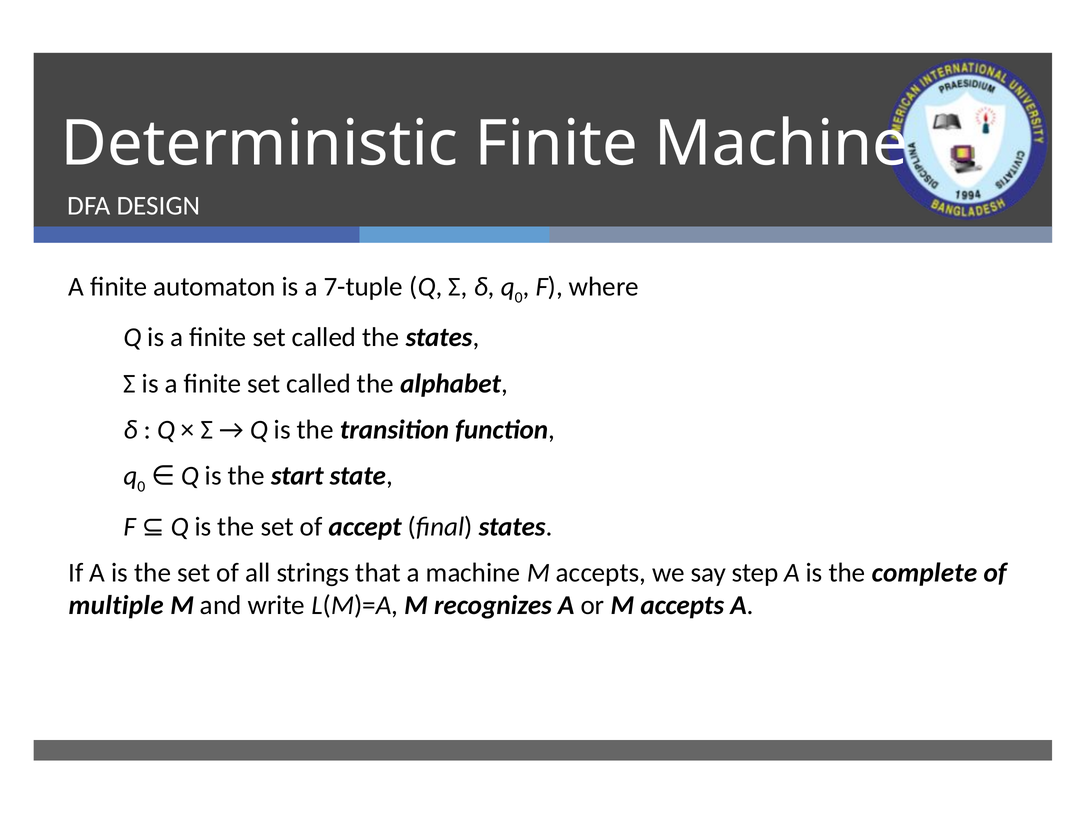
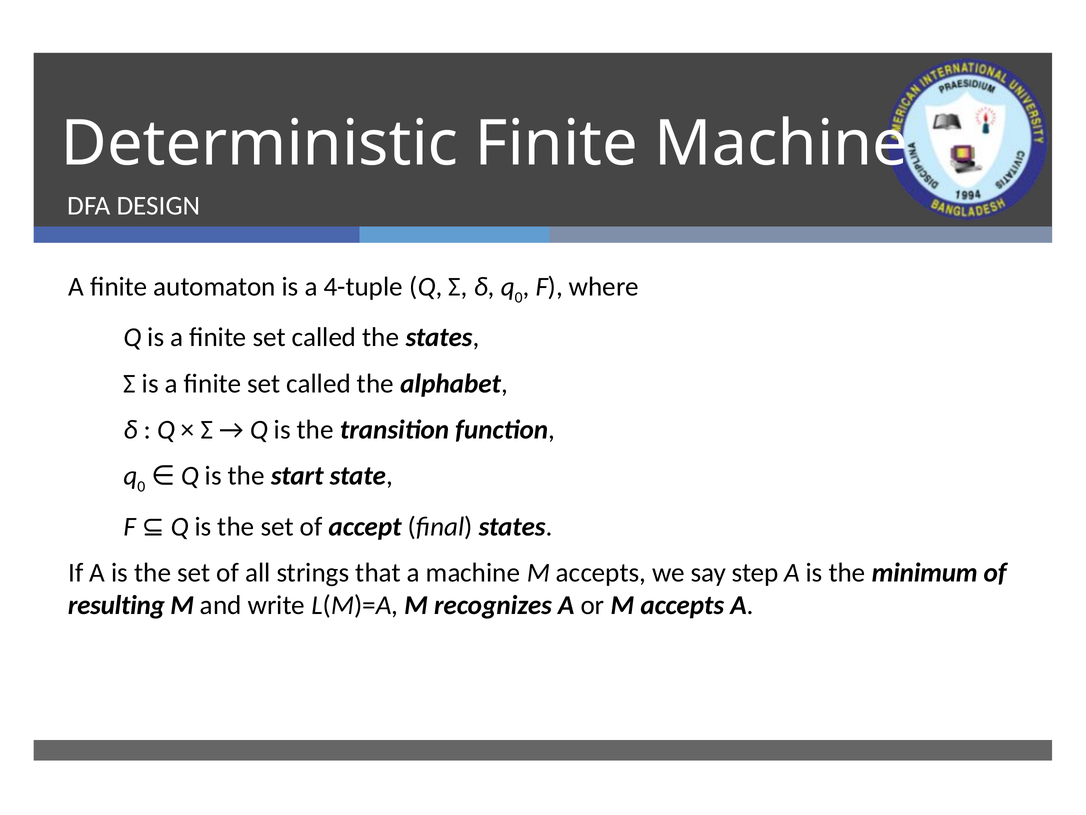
7-tuple: 7-tuple -> 4-tuple
complete: complete -> minimum
multiple: multiple -> resulting
